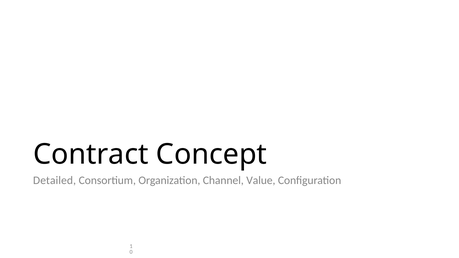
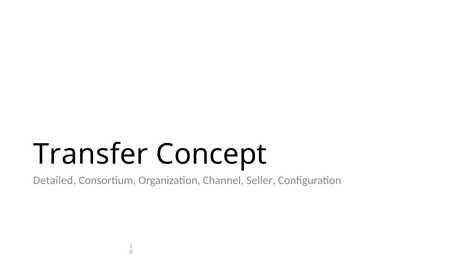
Contract: Contract -> Transfer
Value: Value -> Seller
